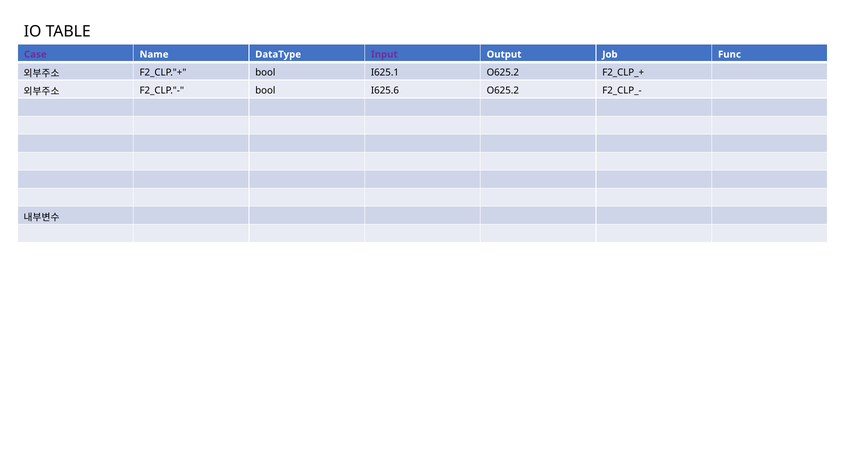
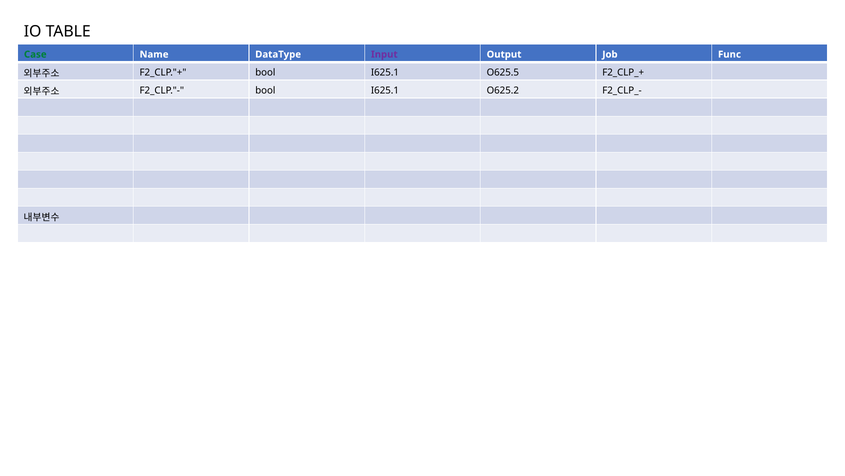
Case colour: purple -> green
I625.1 O625.2: O625.2 -> O625.5
I625.6 at (385, 90): I625.6 -> I625.1
